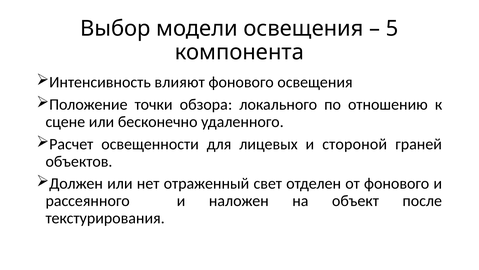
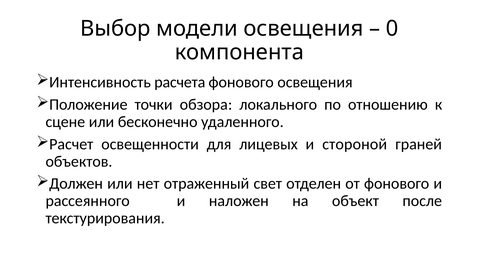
5: 5 -> 0
влияют: влияют -> расчета
